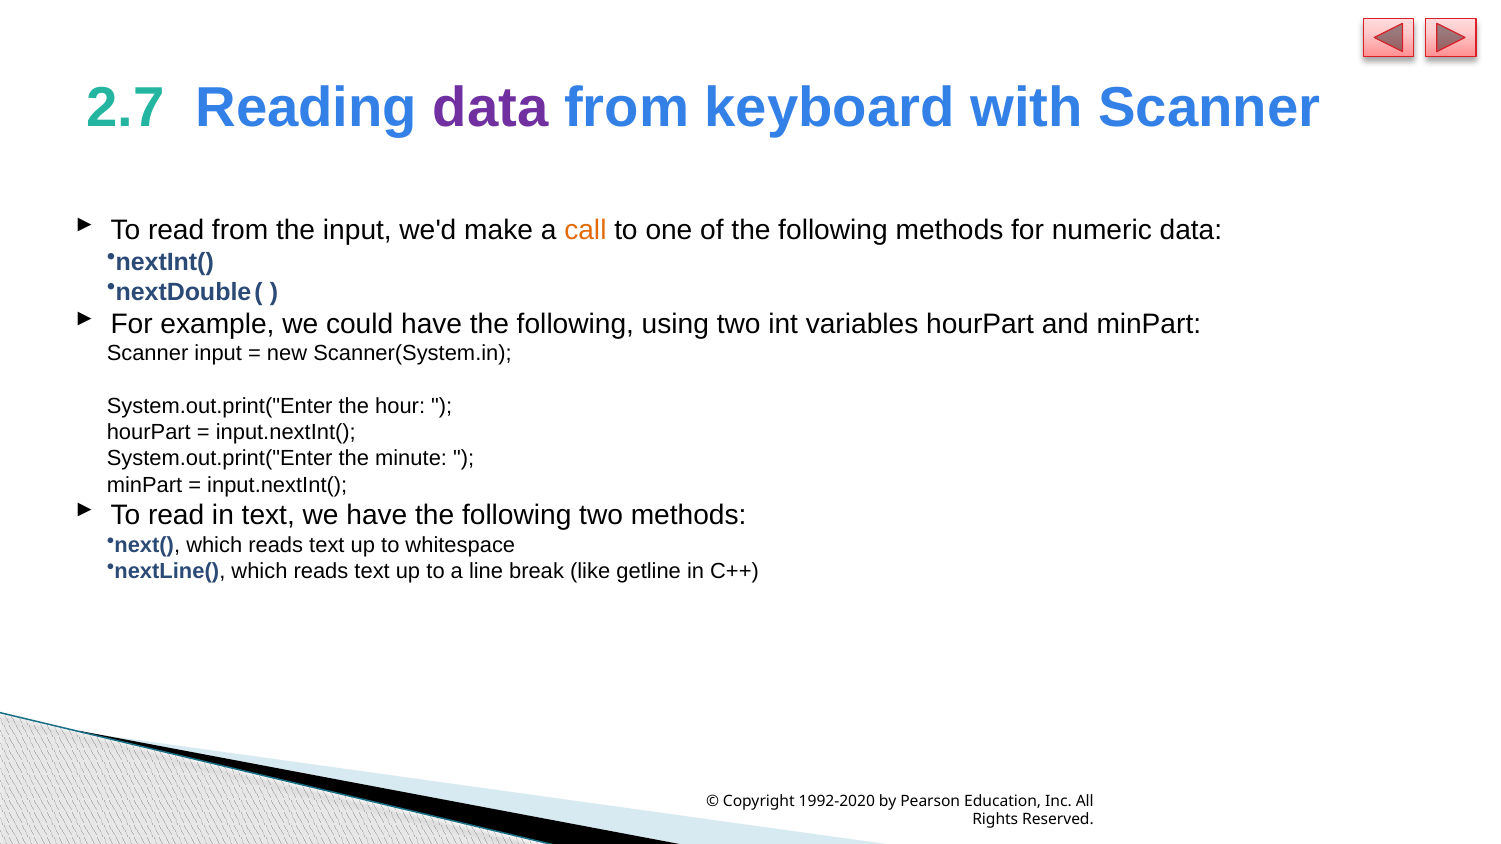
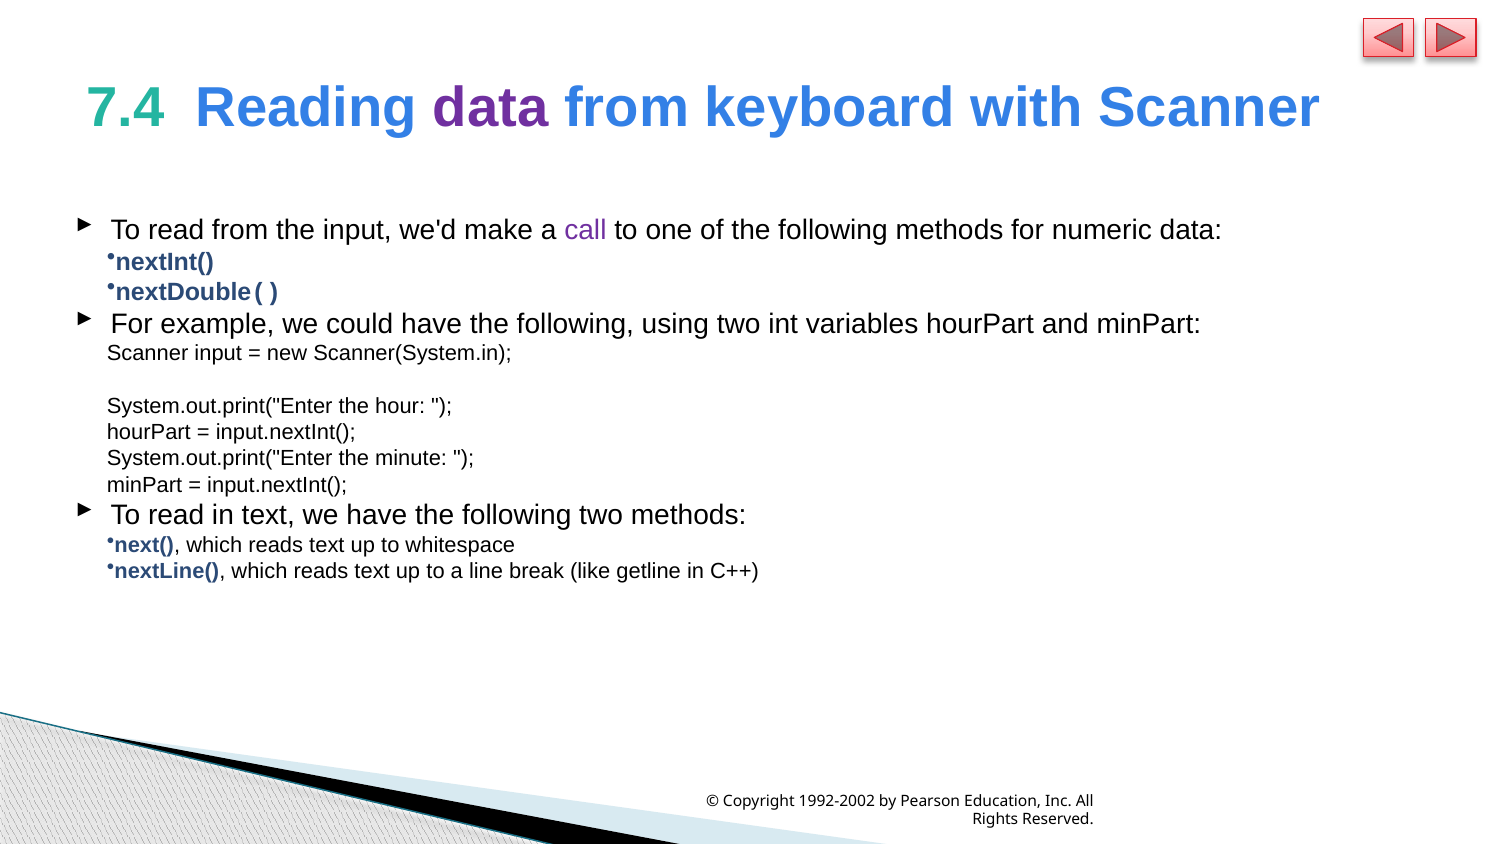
2.7: 2.7 -> 7.4
call colour: orange -> purple
1992-2020: 1992-2020 -> 1992-2002
